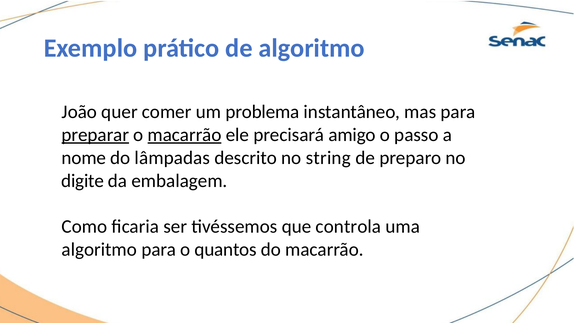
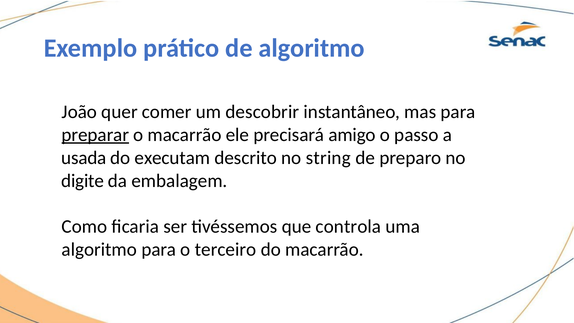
problema: problema -> descobrir
macarrão at (185, 135) underline: present -> none
nome: nome -> usada
lâmpadas: lâmpadas -> executam
quantos: quantos -> terceiro
